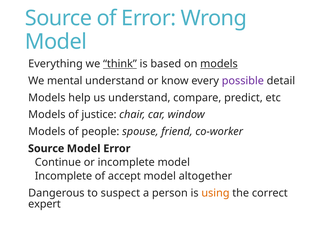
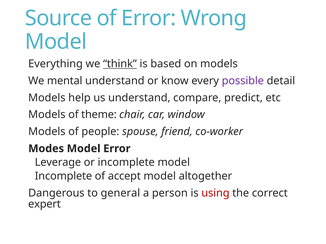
models at (219, 64) underline: present -> none
justice: justice -> theme
Source at (46, 149): Source -> Modes
Continue: Continue -> Leverage
suspect: suspect -> general
using colour: orange -> red
